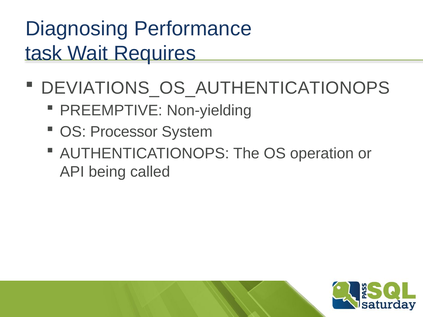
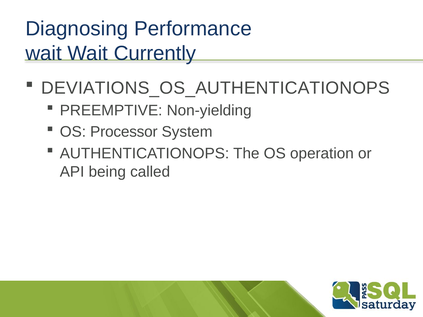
task at (44, 53): task -> wait
Requires: Requires -> Currently
